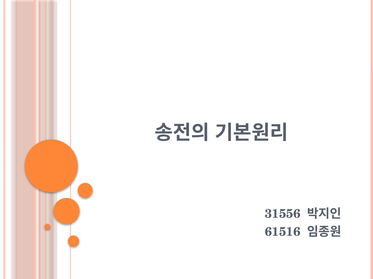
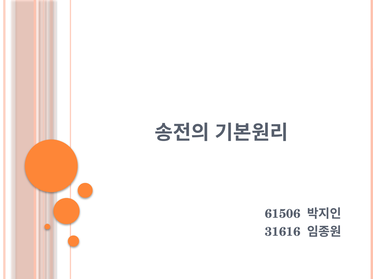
31556: 31556 -> 61506
61516: 61516 -> 31616
